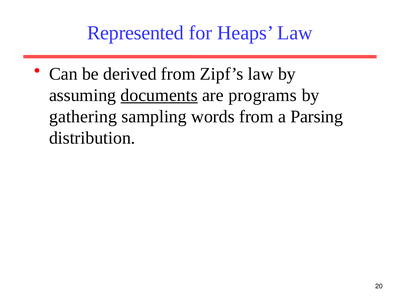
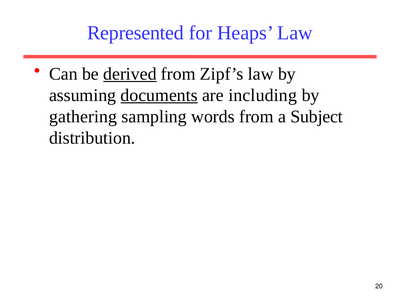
derived underline: none -> present
programs: programs -> including
Parsing: Parsing -> Subject
